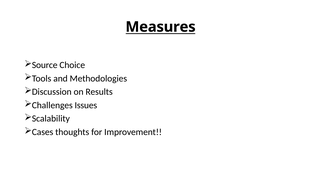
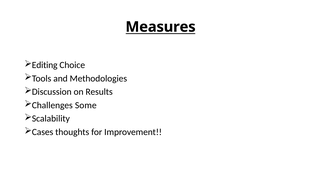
Source: Source -> Editing
Issues: Issues -> Some
